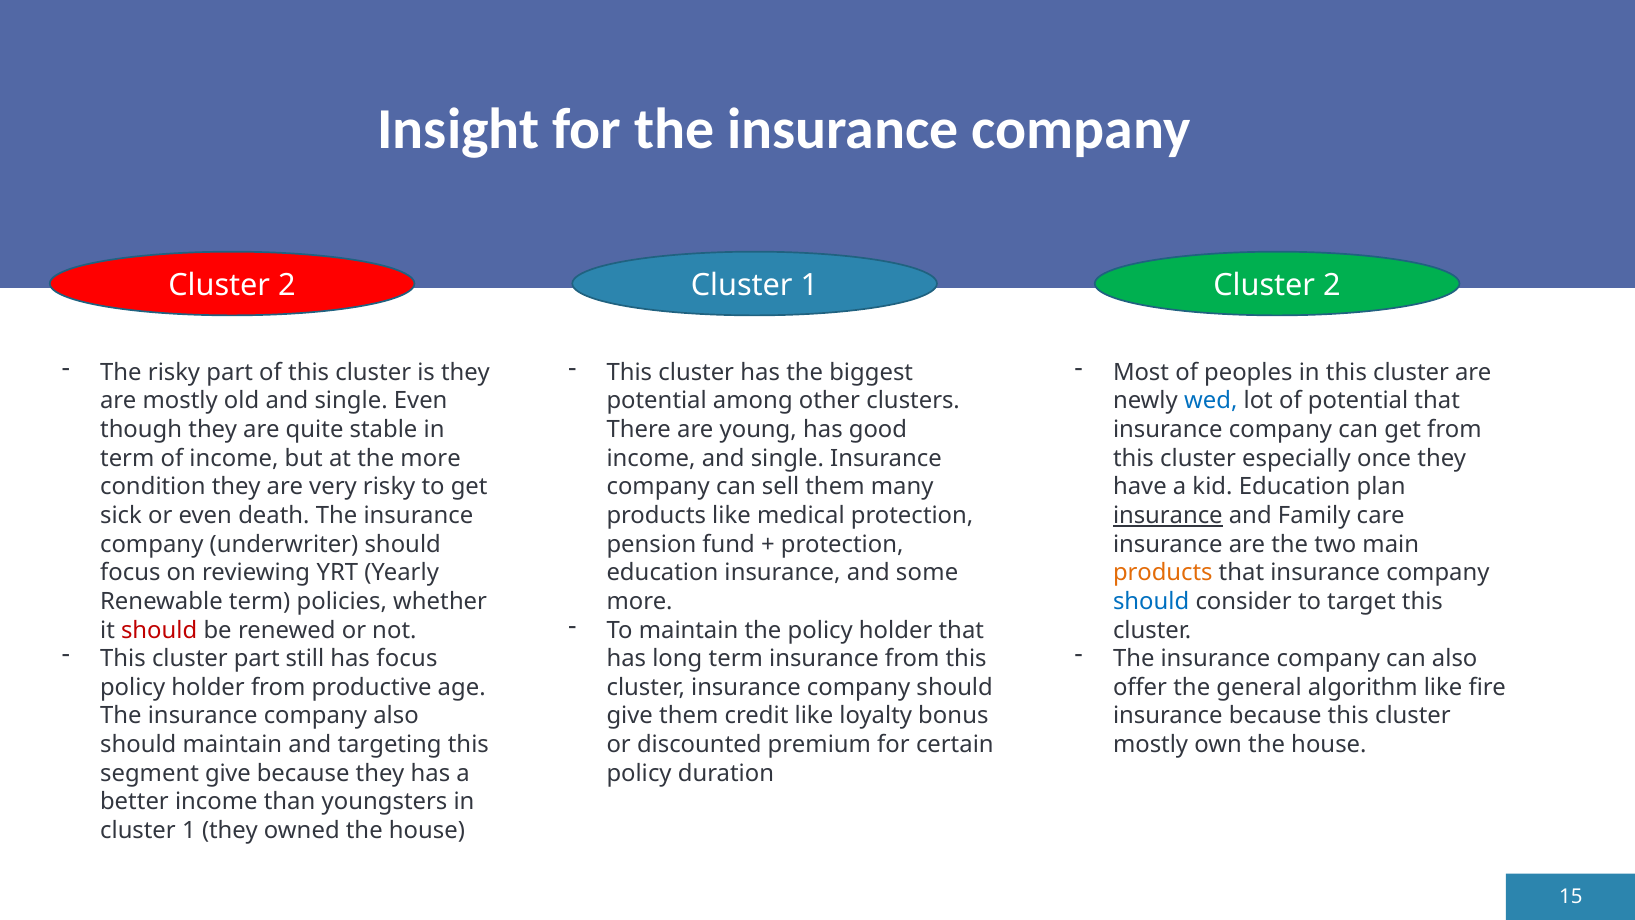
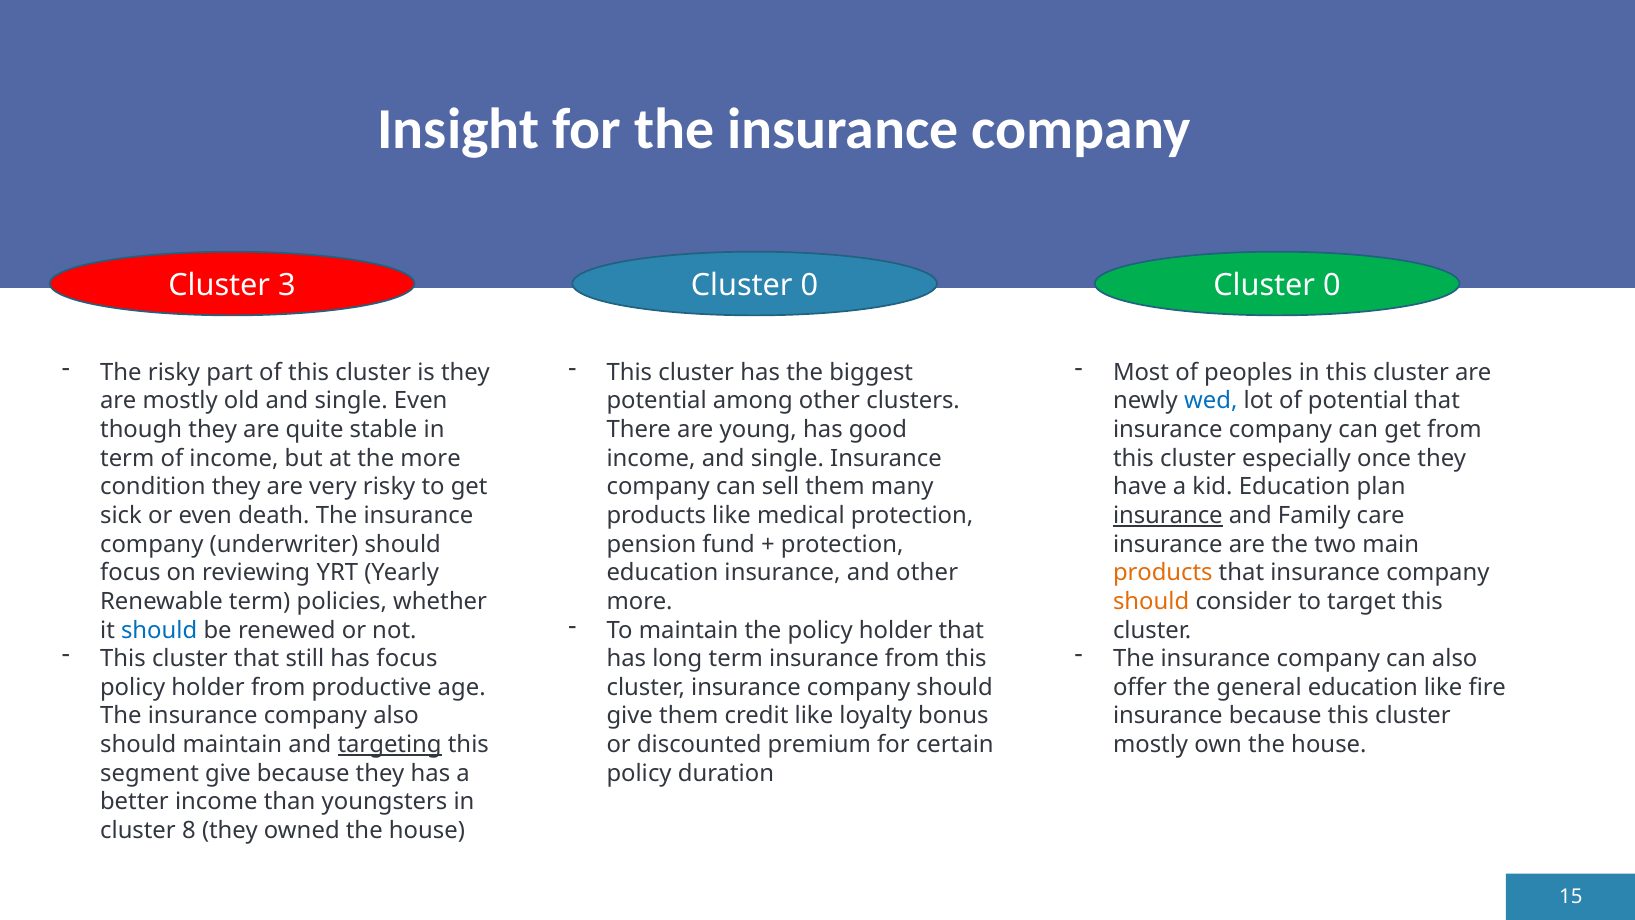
2 at (287, 286): 2 -> 3
1 at (809, 286): 1 -> 0
2 at (1332, 286): 2 -> 0
and some: some -> other
should at (1151, 601) colour: blue -> orange
should at (159, 630) colour: red -> blue
cluster part: part -> that
general algorithm: algorithm -> education
targeting underline: none -> present
1 at (189, 830): 1 -> 8
